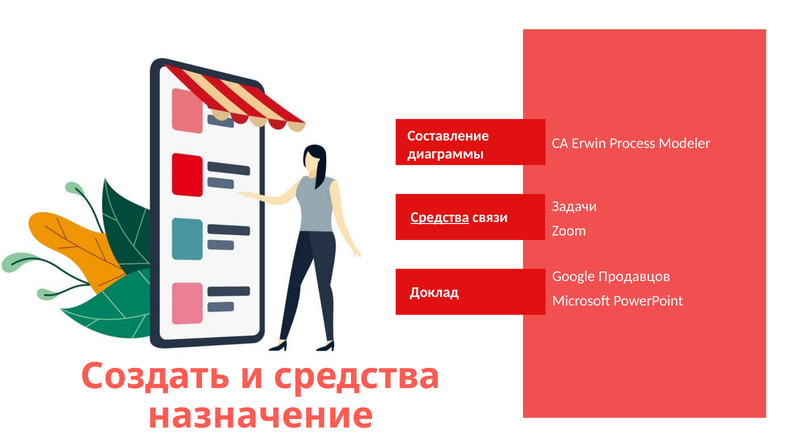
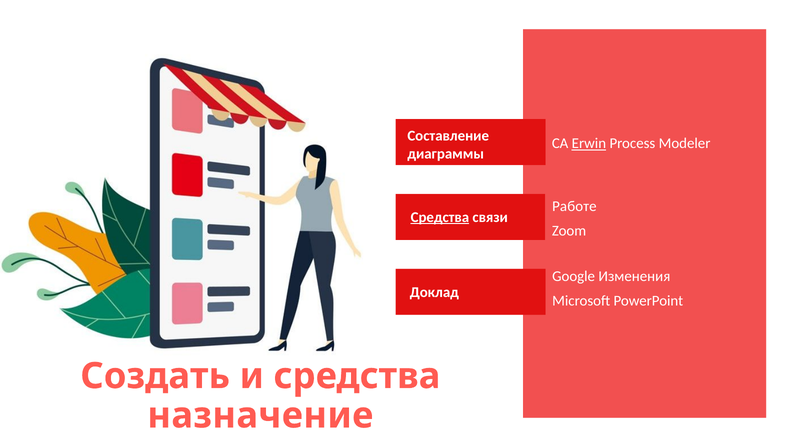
Erwin underline: none -> present
Задачи: Задачи -> Работе
Продавцов: Продавцов -> Изменения
